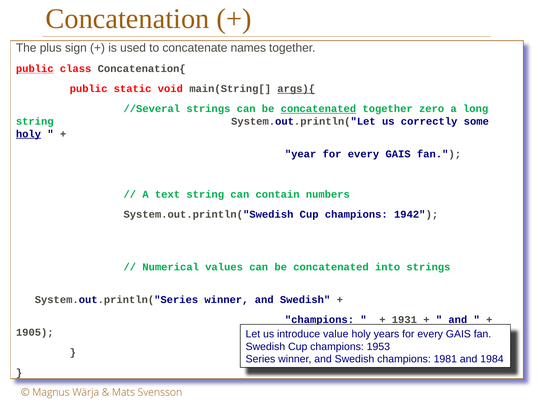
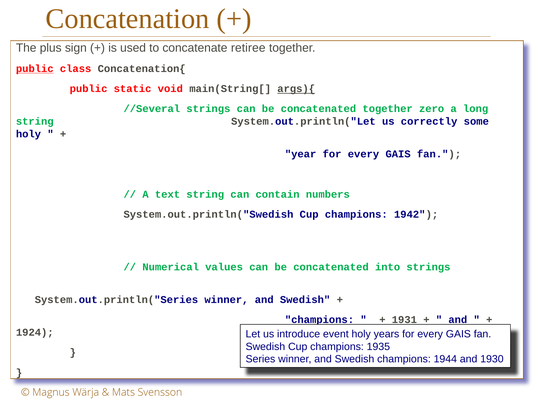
names: names -> retiree
concatenated at (318, 109) underline: present -> none
holy at (28, 134) underline: present -> none
1905: 1905 -> 1924
value: value -> event
1953: 1953 -> 1935
1981: 1981 -> 1944
1984: 1984 -> 1930
